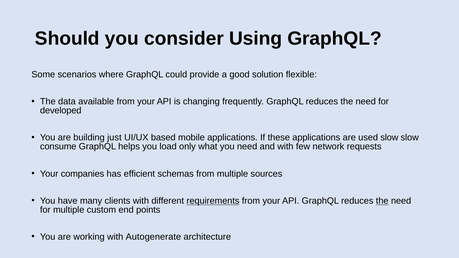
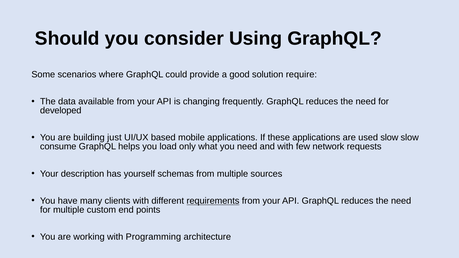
flexible: flexible -> require
companies: companies -> description
efficient: efficient -> yourself
the at (382, 201) underline: present -> none
Autogenerate: Autogenerate -> Programming
